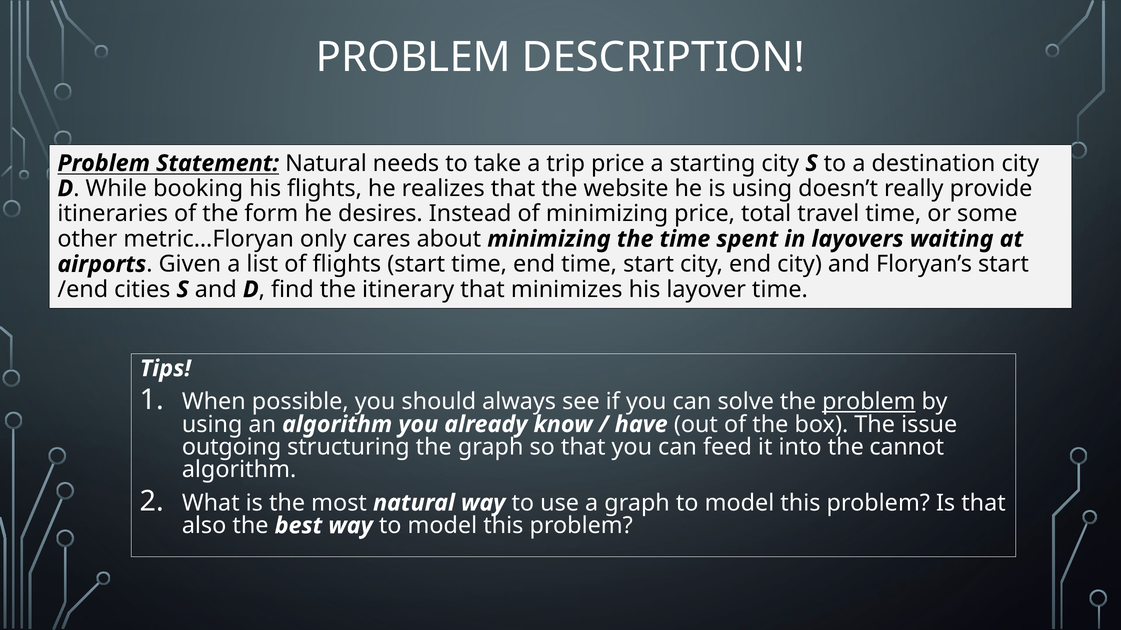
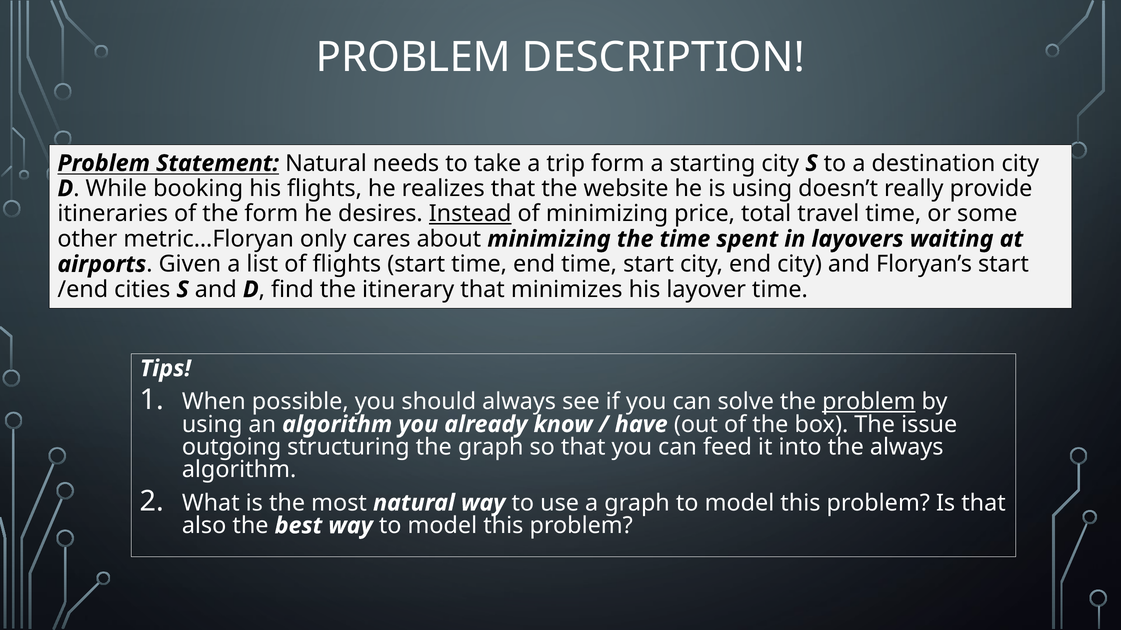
trip price: price -> form
Instead underline: none -> present
the cannot: cannot -> always
